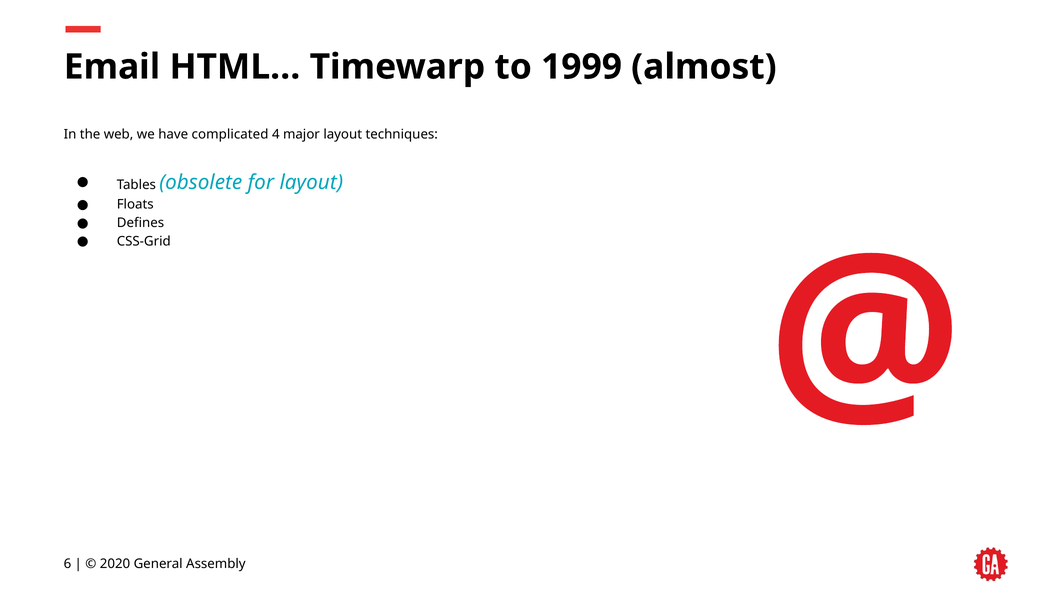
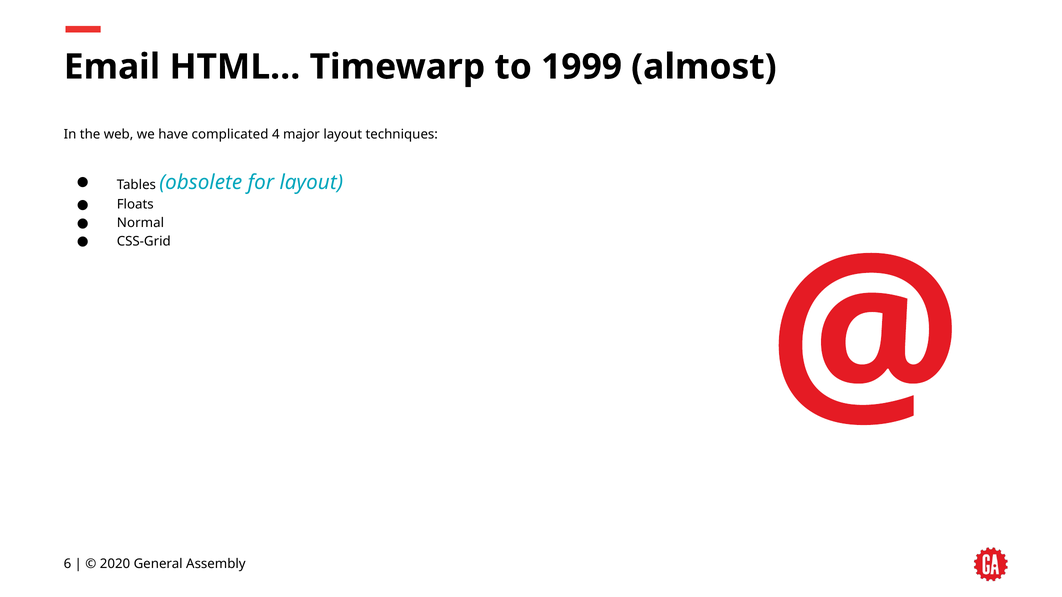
Defines: Defines -> Normal
